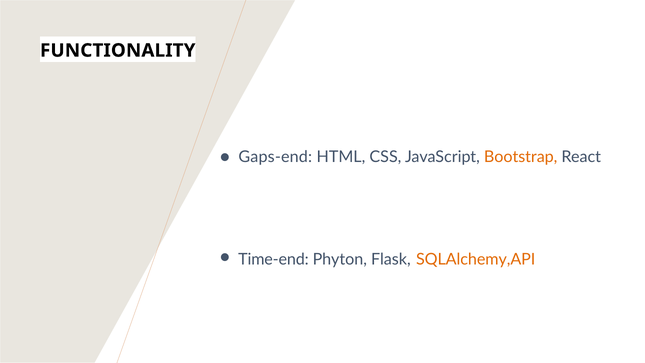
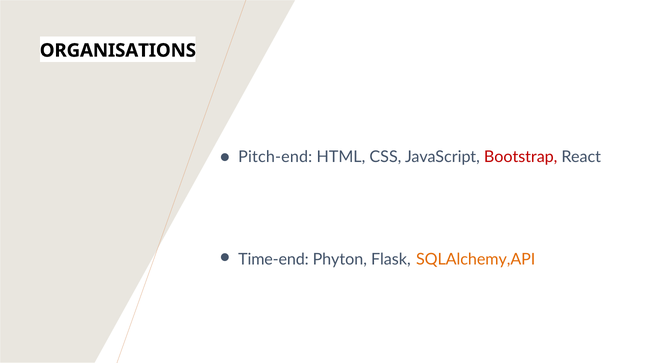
FUNCTIONALITY: FUNCTIONALITY -> ORGANISATIONS
Gaps-end: Gaps-end -> Pitch-end
Bootstrap colour: orange -> red
